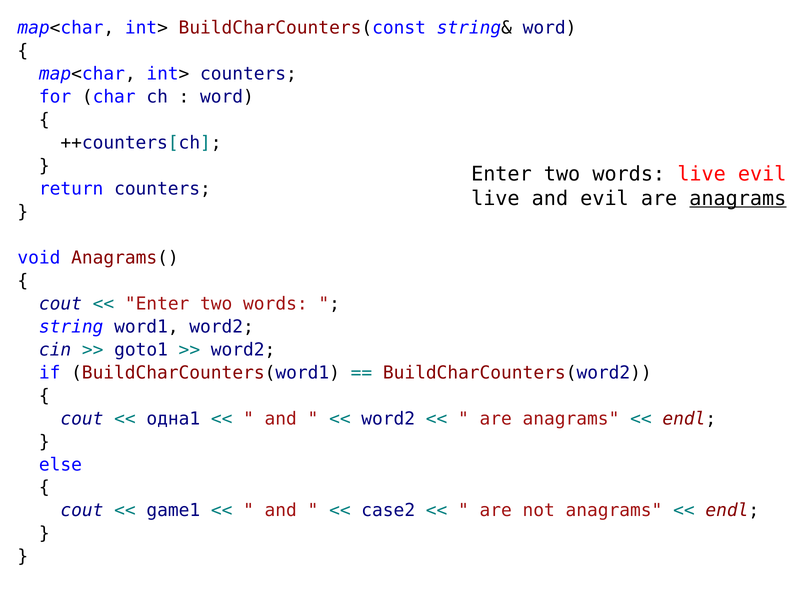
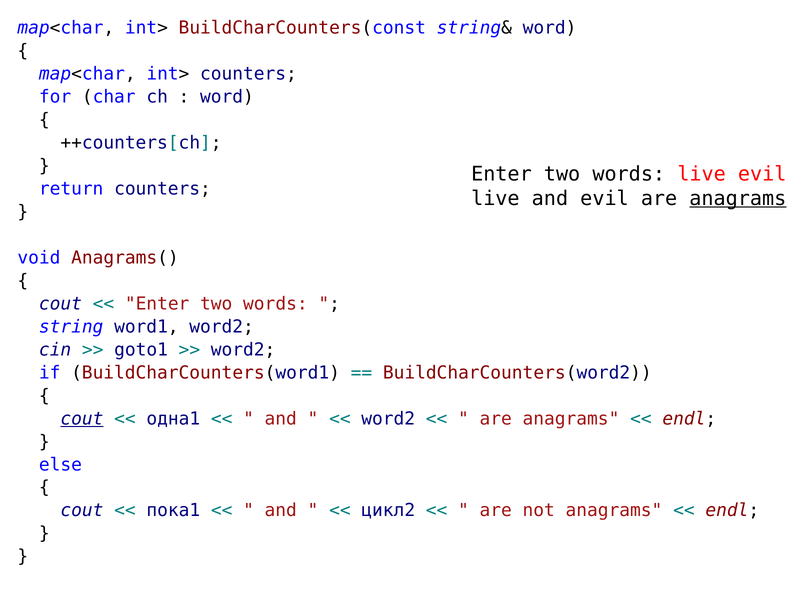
cout at (82, 418) underline: none -> present
game1: game1 -> пока1
case2: case2 -> цикл2
